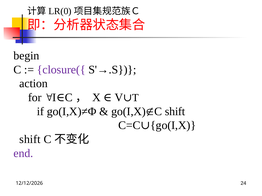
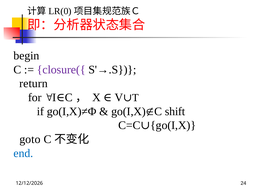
action: action -> return
shift at (30, 140): shift -> goto
end colour: purple -> blue
